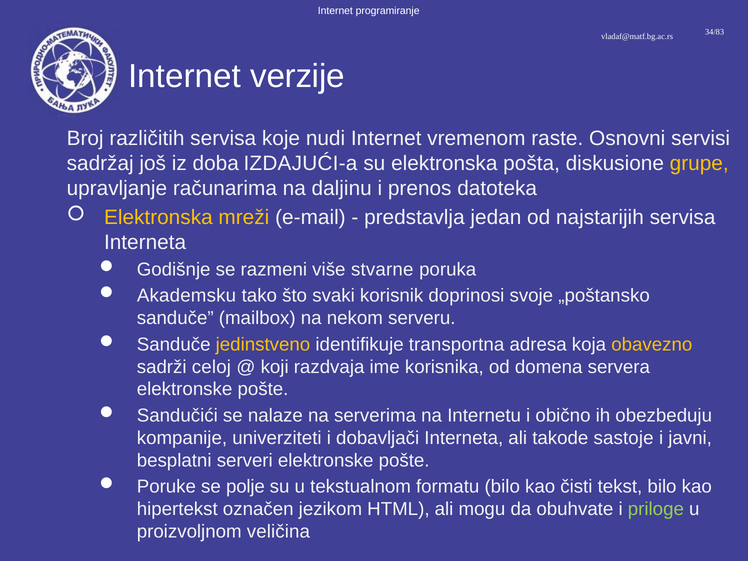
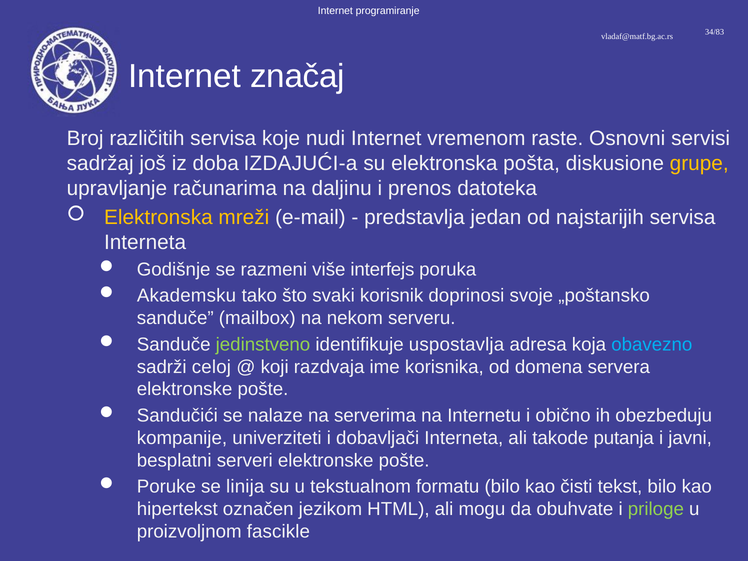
verzije: verzije -> značaj
stvarne: stvarne -> interfejs
jedinstveno colour: yellow -> light green
transportna: transportna -> uspostavlja
obavezno colour: yellow -> light blue
sastoje: sastoje -> putanja
polje: polje -> linija
veličina: veličina -> fascikle
